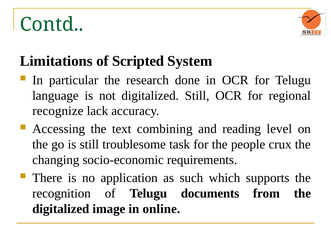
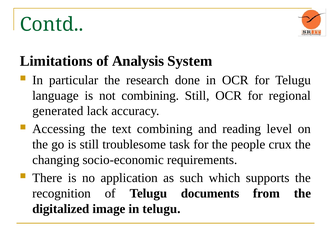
Scripted: Scripted -> Analysis
not digitalized: digitalized -> combining
recognize: recognize -> generated
in online: online -> telugu
